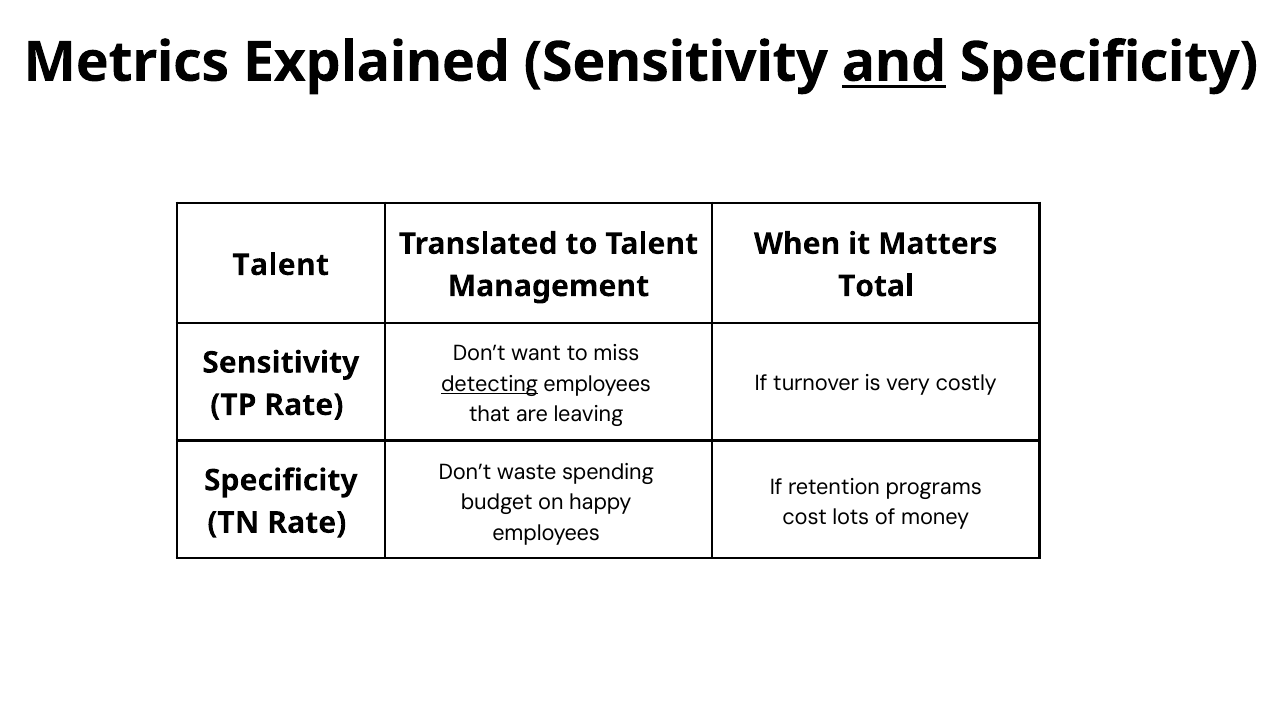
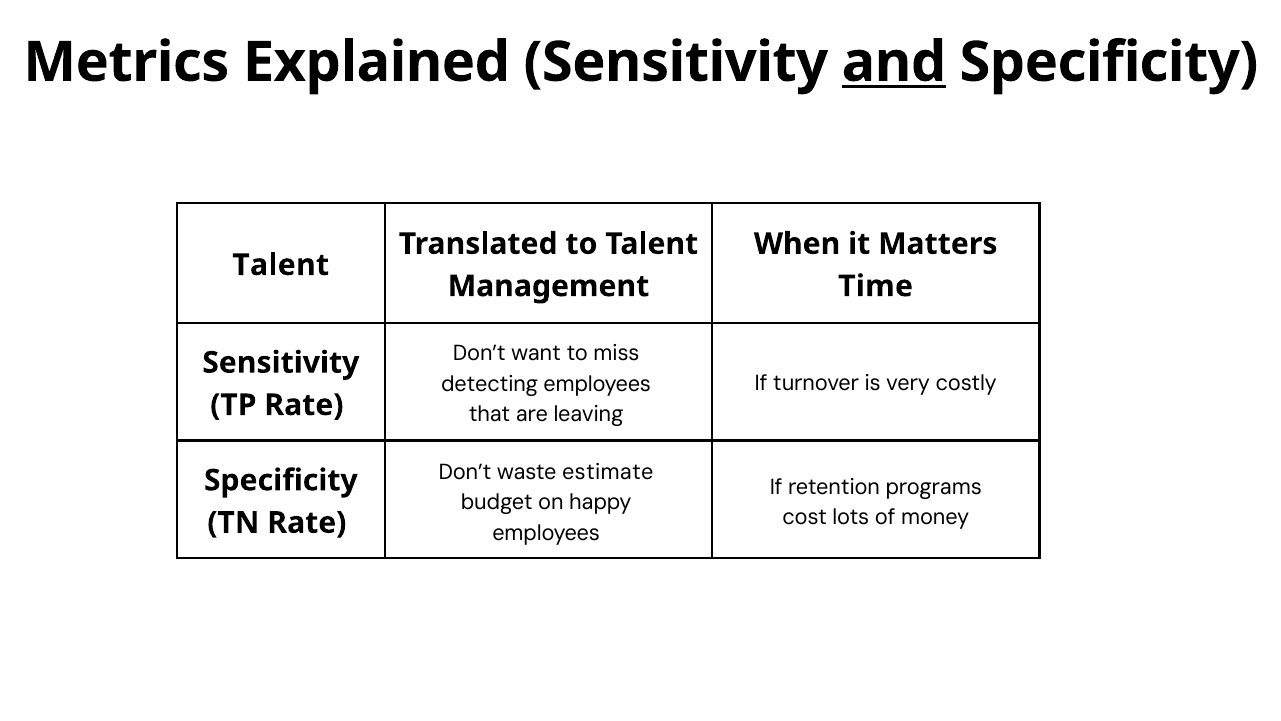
Total: Total -> Time
detecting underline: present -> none
spending: spending -> estimate
